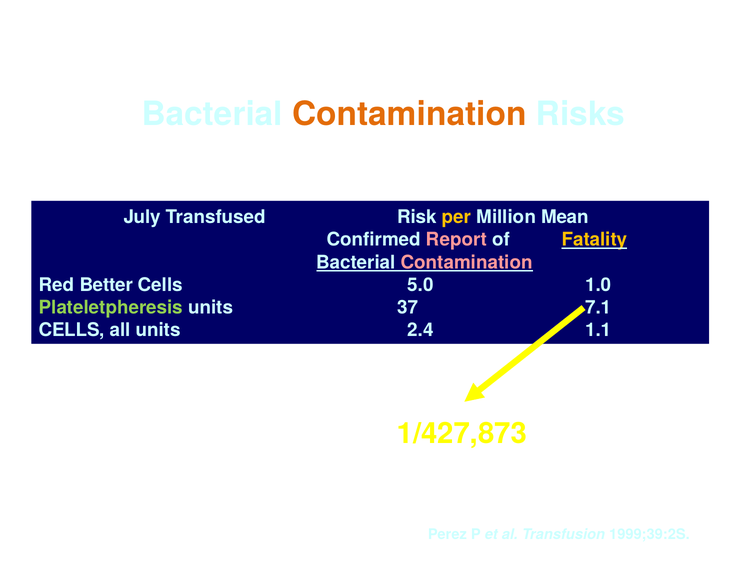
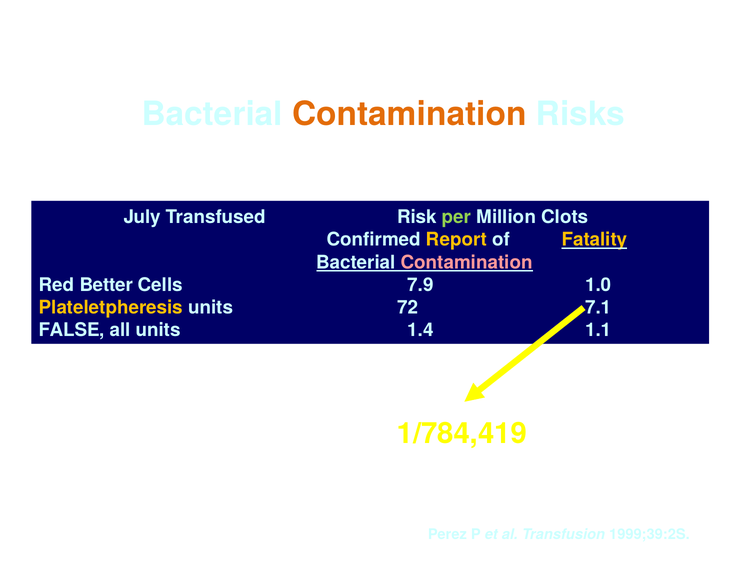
per colour: yellow -> light green
Mean: Mean -> Clots
Report colour: pink -> yellow
5.0: 5.0 -> 7.9
Plateletpheresis colour: light green -> yellow
37: 37 -> 72
CELLS at (72, 330): CELLS -> FALSE
2.4: 2.4 -> 1.4
1/427,873: 1/427,873 -> 1/784,419
